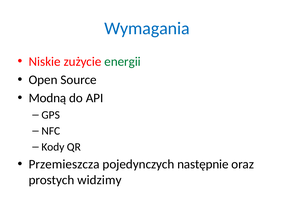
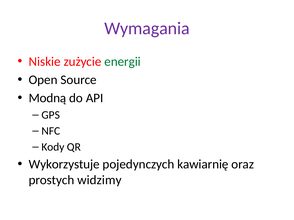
Wymagania colour: blue -> purple
Przemieszcza: Przemieszcza -> Wykorzystuje
następnie: następnie -> kawiarnię
